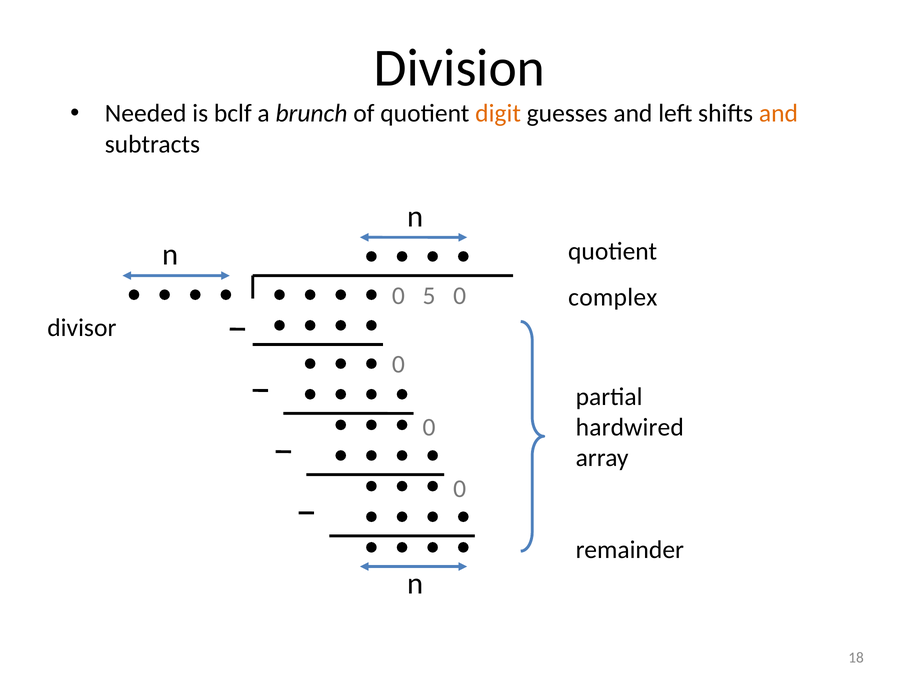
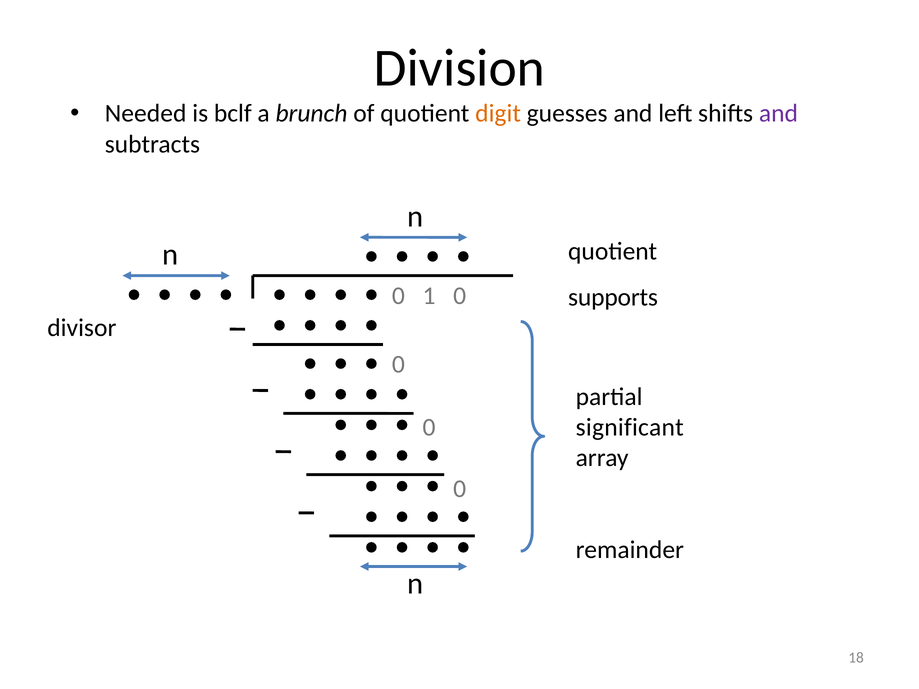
and at (778, 114) colour: orange -> purple
5: 5 -> 1
complex: complex -> supports
hardwired: hardwired -> significant
